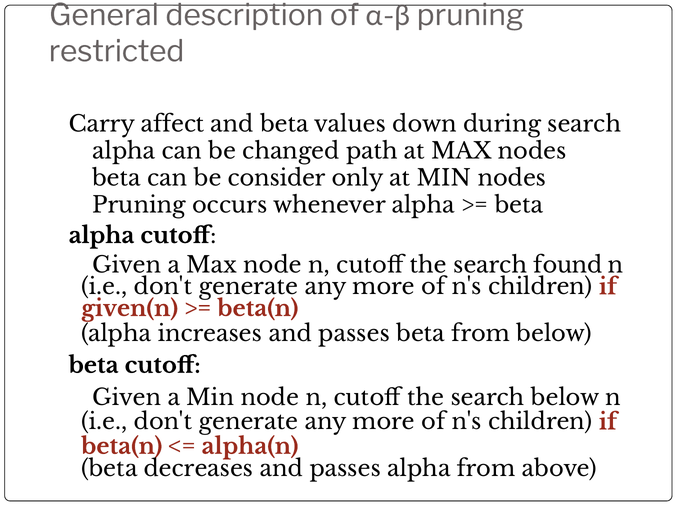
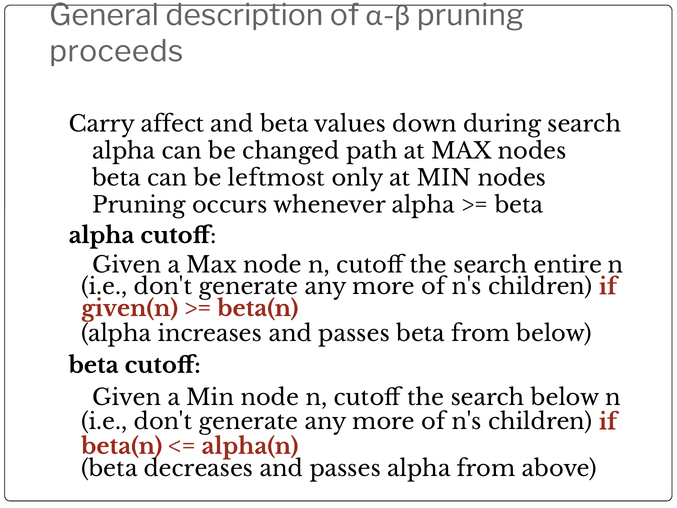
restricted: restricted -> proceeds
consider: consider -> leftmost
found: found -> entire
